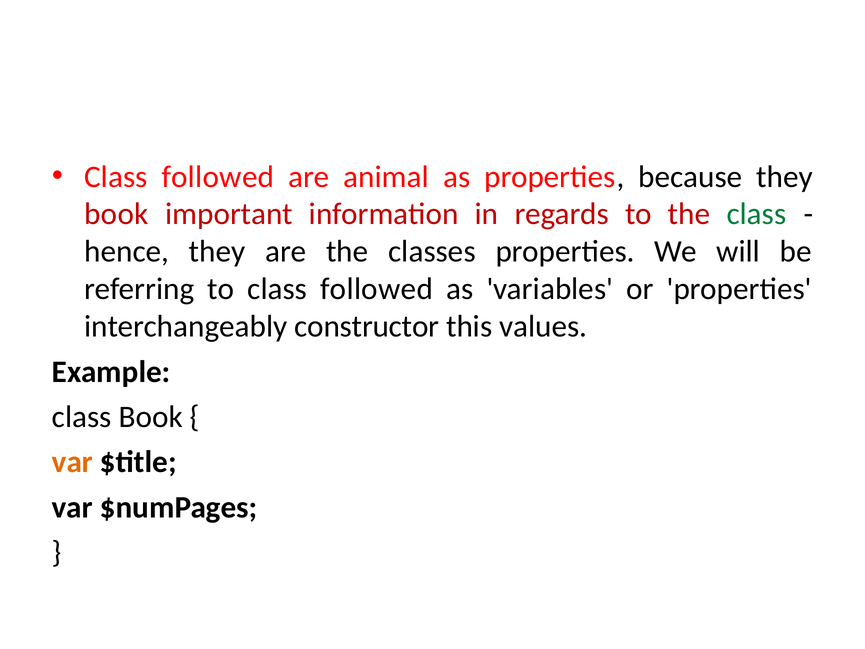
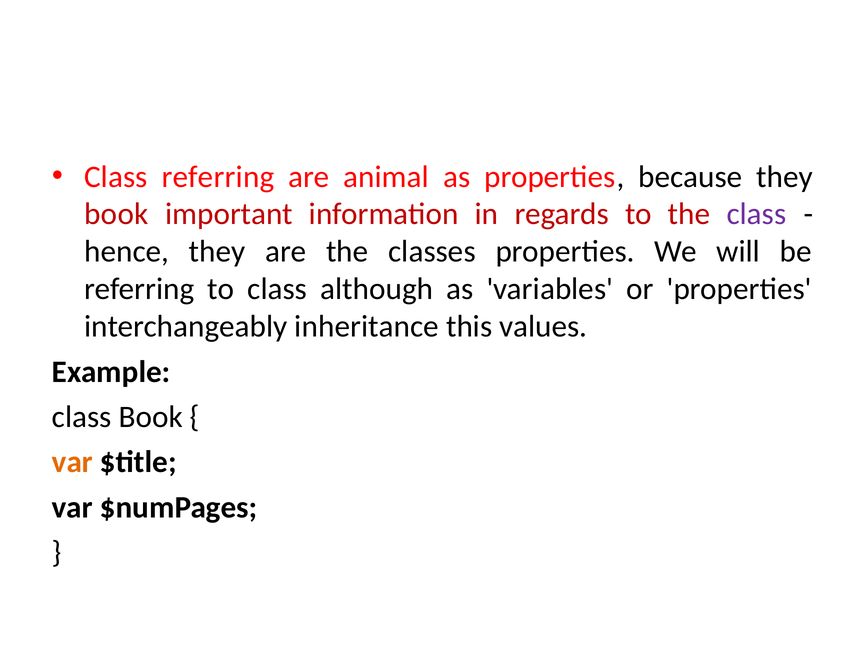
followed at (218, 177): followed -> referring
class at (756, 214) colour: green -> purple
to class followed: followed -> although
constructor: constructor -> inheritance
